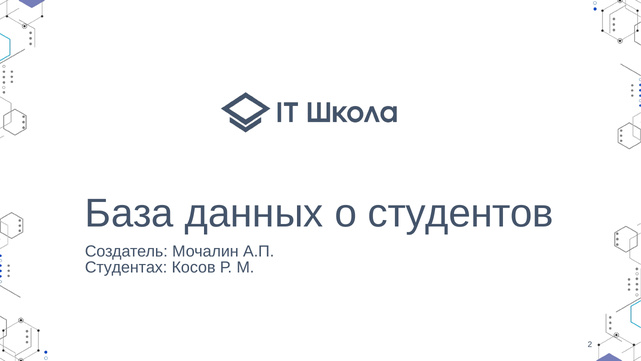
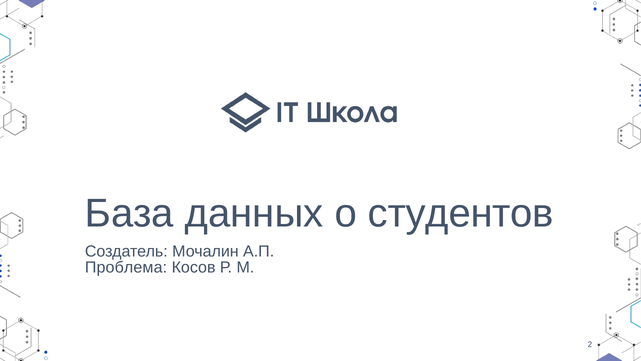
Студентах: Студентах -> Проблема
